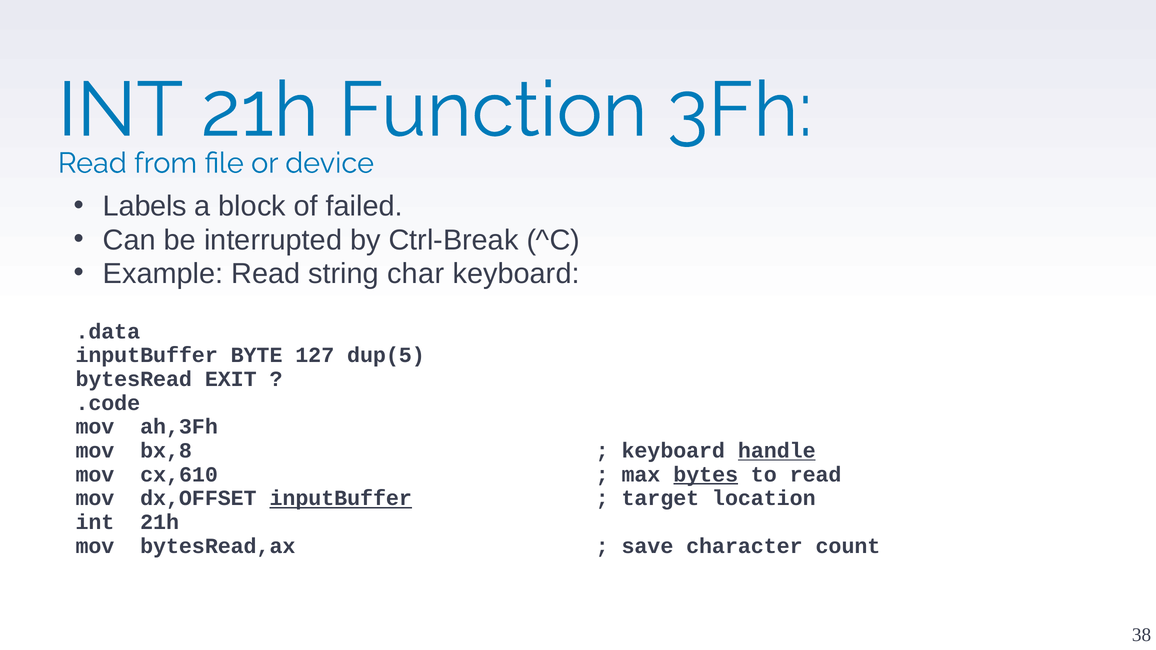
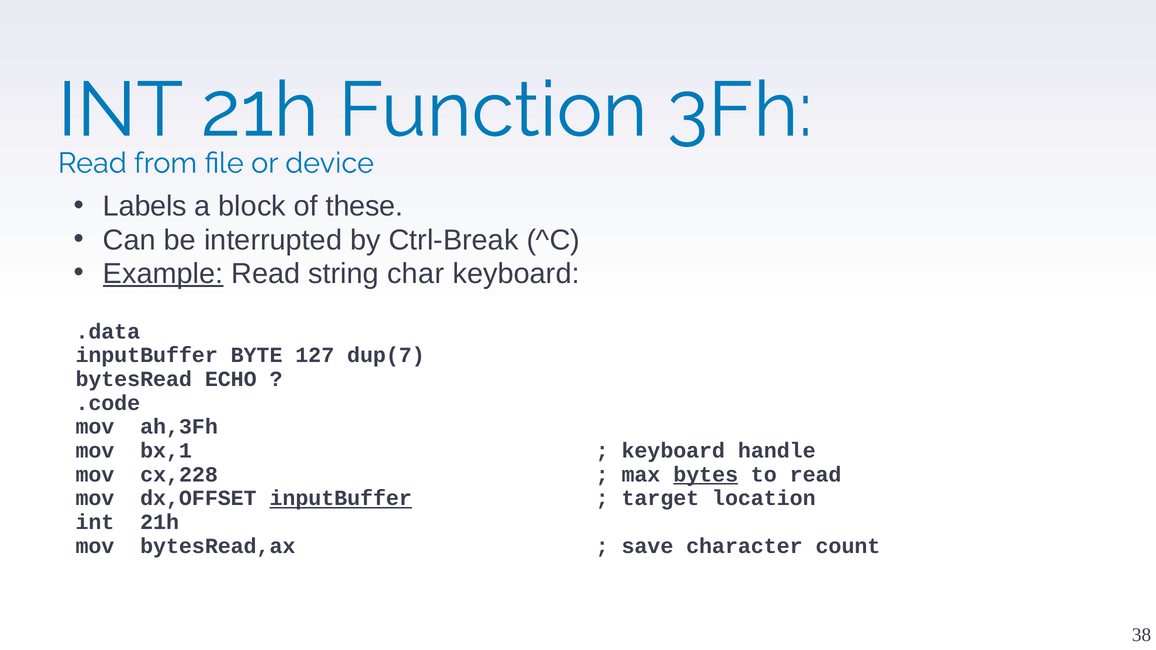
failed: failed -> these
Example underline: none -> present
dup(5: dup(5 -> dup(7
EXIT: EXIT -> ECHO
bx,8: bx,8 -> bx,1
handle underline: present -> none
cx,610: cx,610 -> cx,228
